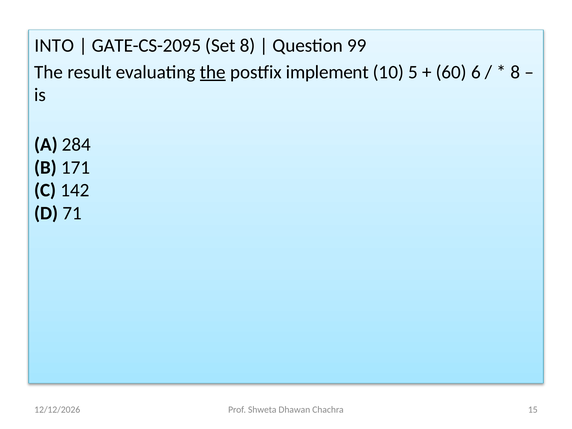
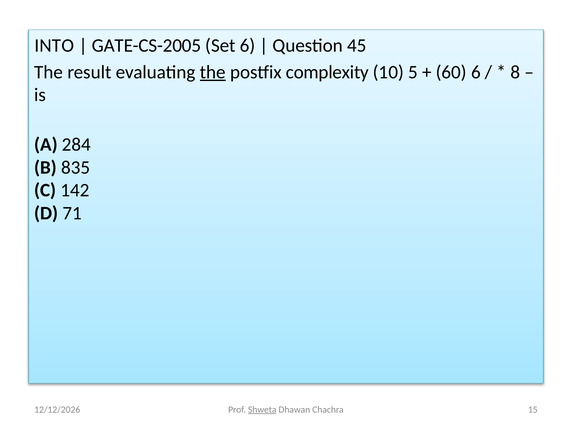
GATE-CS-2095: GATE-CS-2095 -> GATE-CS-2005
Set 8: 8 -> 6
99: 99 -> 45
implement: implement -> complexity
171: 171 -> 835
Shweta underline: none -> present
